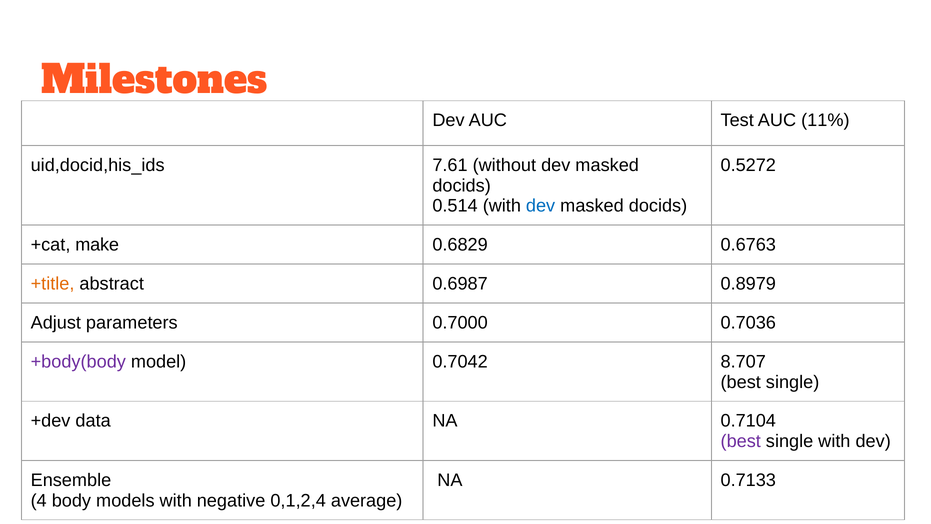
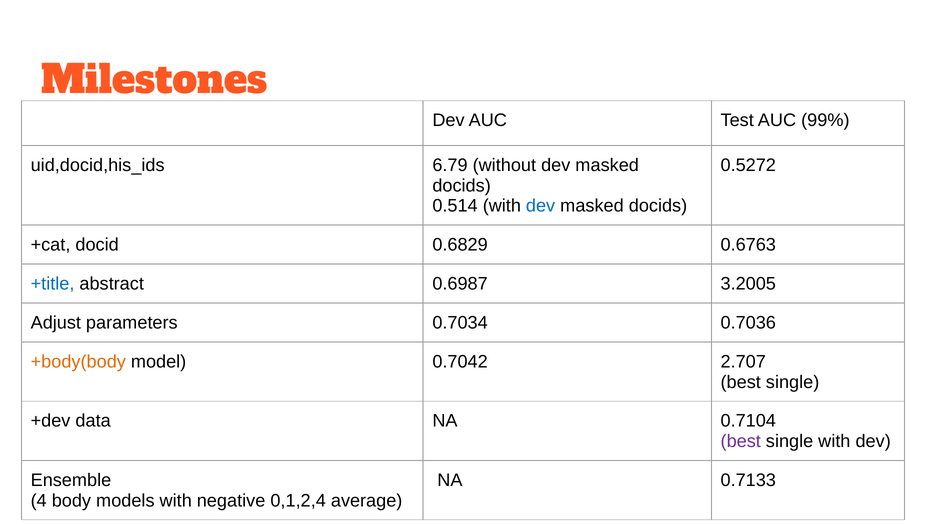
11%: 11% -> 99%
7.61: 7.61 -> 6.79
make: make -> docid
+title colour: orange -> blue
0.8979: 0.8979 -> 3.2005
0.7000: 0.7000 -> 0.7034
+body(body colour: purple -> orange
8.707: 8.707 -> 2.707
